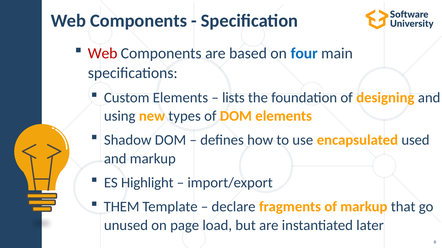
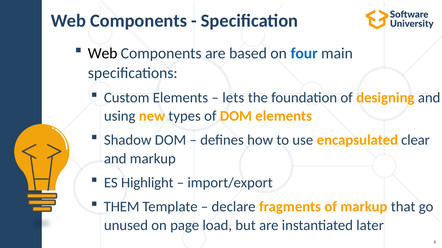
Web at (103, 53) colour: red -> black
lists: lists -> lets
used: used -> clear
